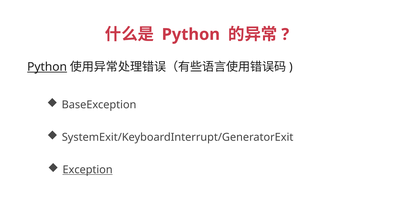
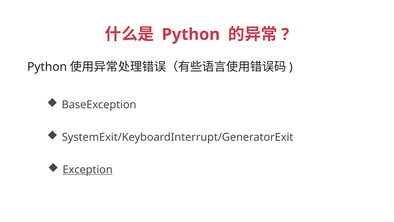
Python at (47, 67) underline: present -> none
